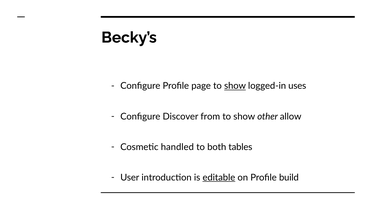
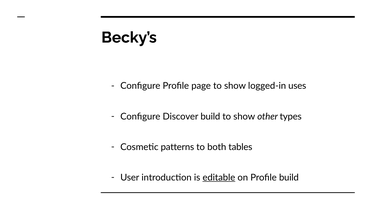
show at (235, 86) underline: present -> none
Discover from: from -> build
allow: allow -> types
handled: handled -> patterns
